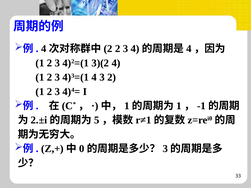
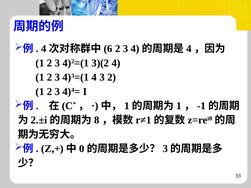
2 at (108, 49): 2 -> 6
5: 5 -> 8
